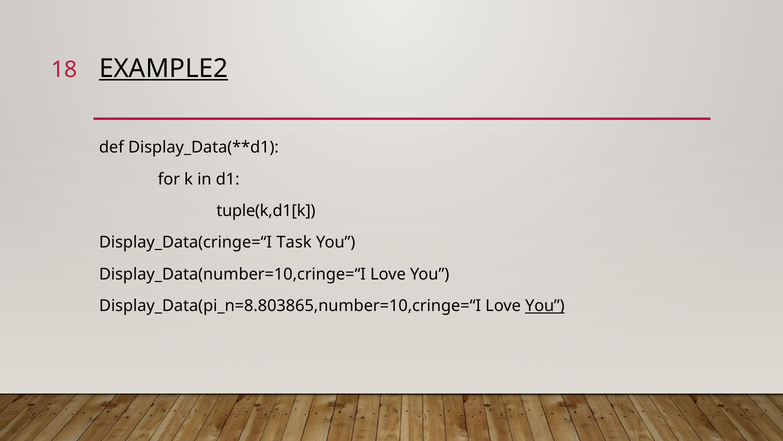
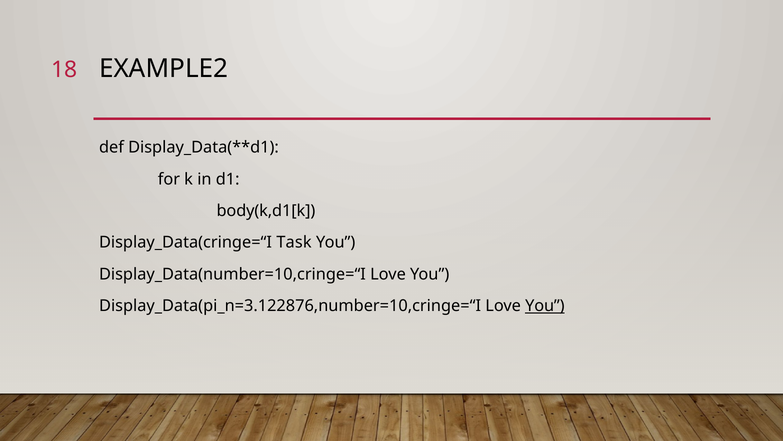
EXAMPLE2 underline: present -> none
tuple(k,d1[k: tuple(k,d1[k -> body(k,d1[k
Display_Data(pi_n=8.803865,number=10,cringe=“I: Display_Data(pi_n=8.803865,number=10,cringe=“I -> Display_Data(pi_n=3.122876,number=10,cringe=“I
